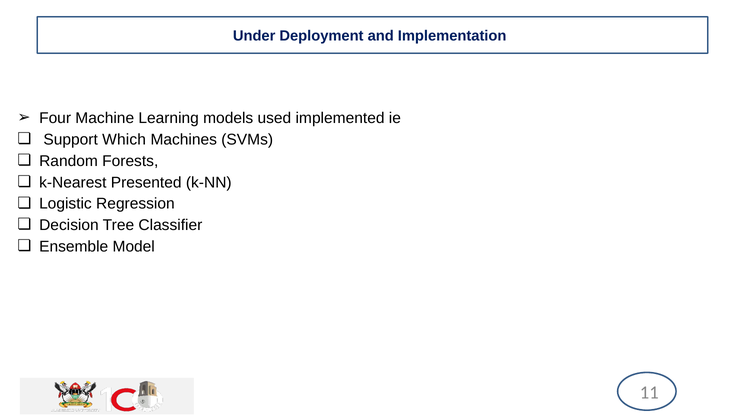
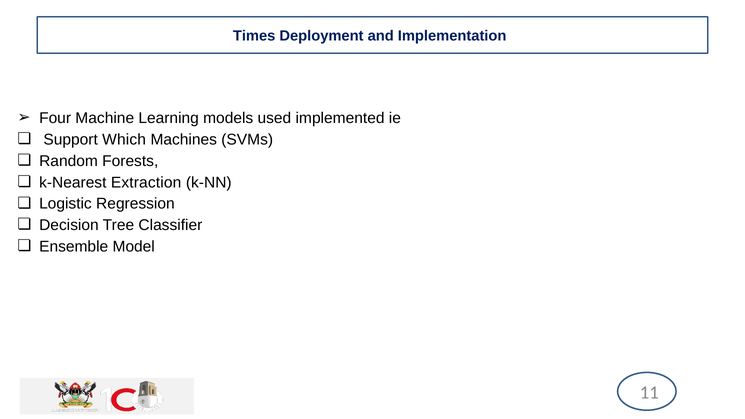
Under: Under -> Times
Presented: Presented -> Extraction
